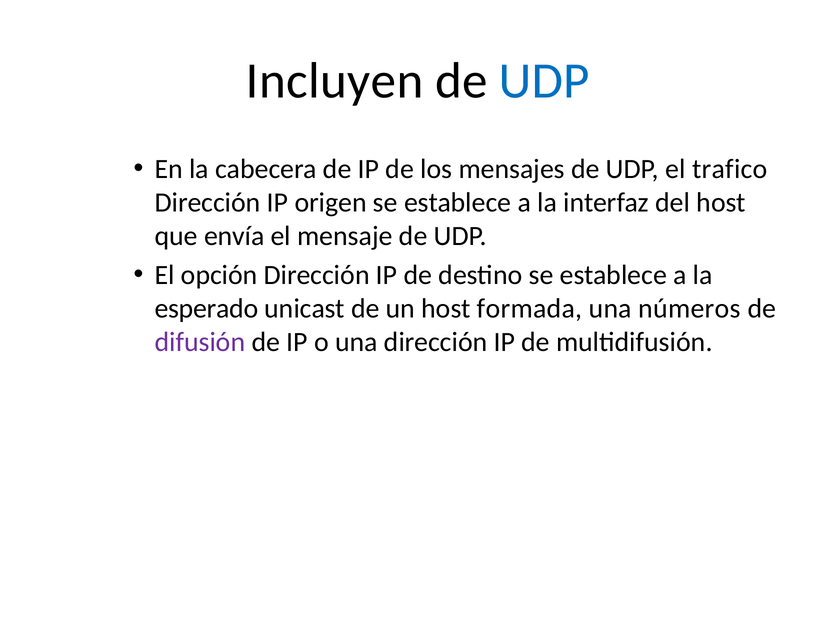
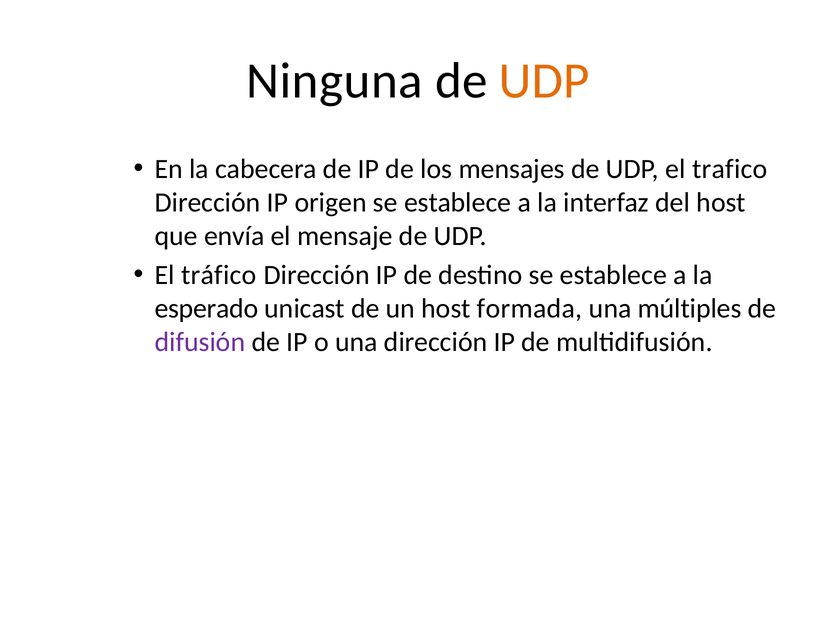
Incluyen: Incluyen -> Ninguna
UDP at (544, 81) colour: blue -> orange
opción: opción -> tráfico
números: números -> múltiples
